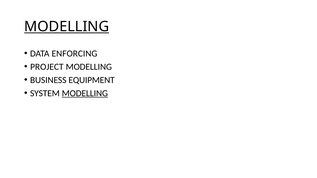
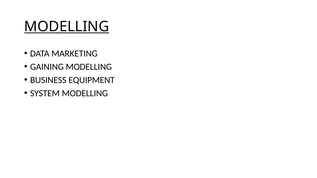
ENFORCING: ENFORCING -> MARKETING
PROJECT: PROJECT -> GAINING
MODELLING at (85, 93) underline: present -> none
